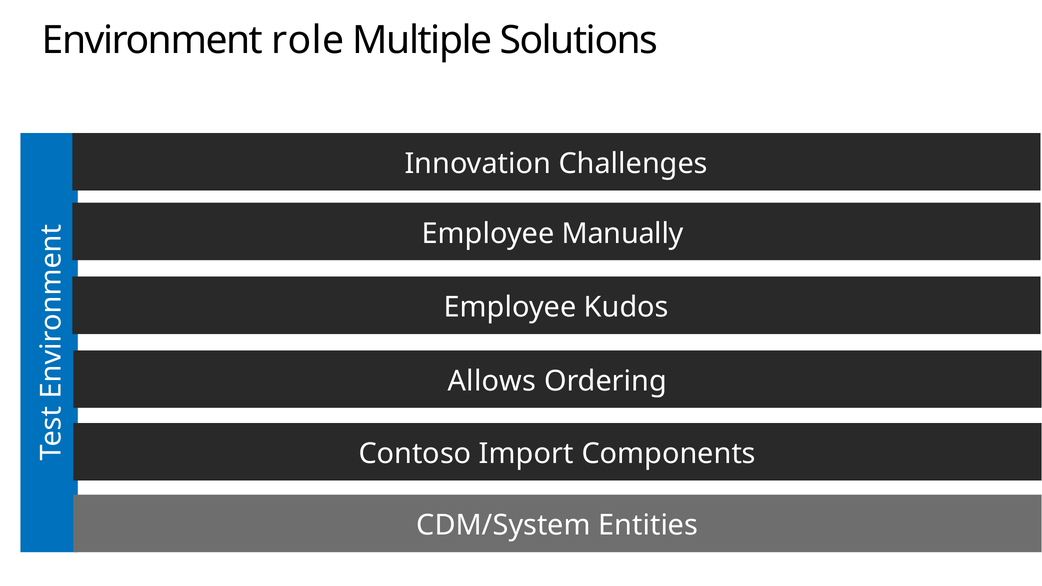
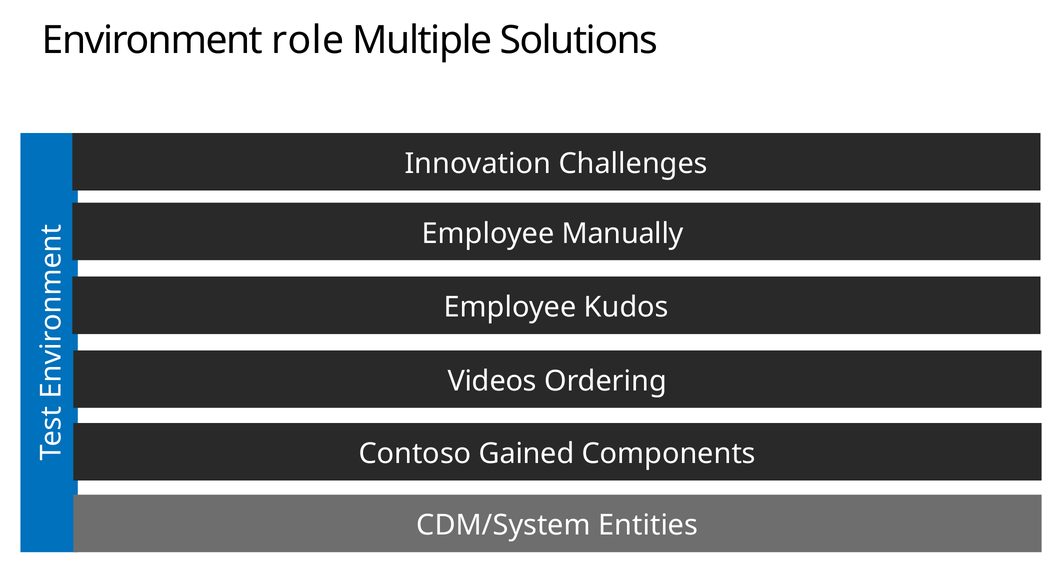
Allows: Allows -> Videos
Import: Import -> Gained
